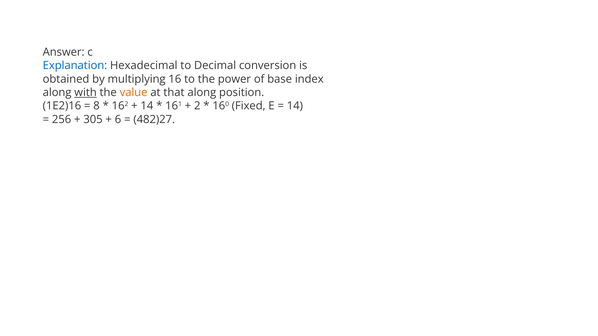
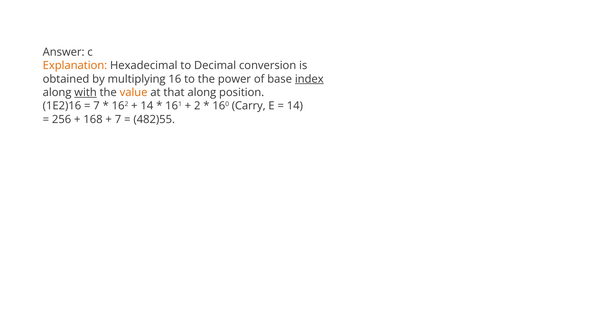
Explanation colour: blue -> orange
index underline: none -> present
8 at (97, 106): 8 -> 7
Fixed: Fixed -> Carry
305: 305 -> 168
6 at (118, 119): 6 -> 7
482)27: 482)27 -> 482)55
